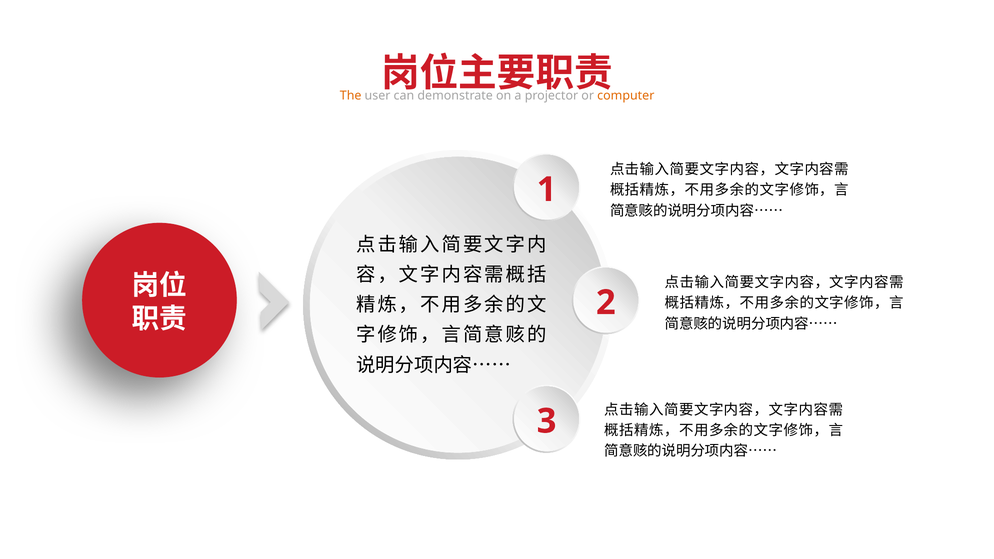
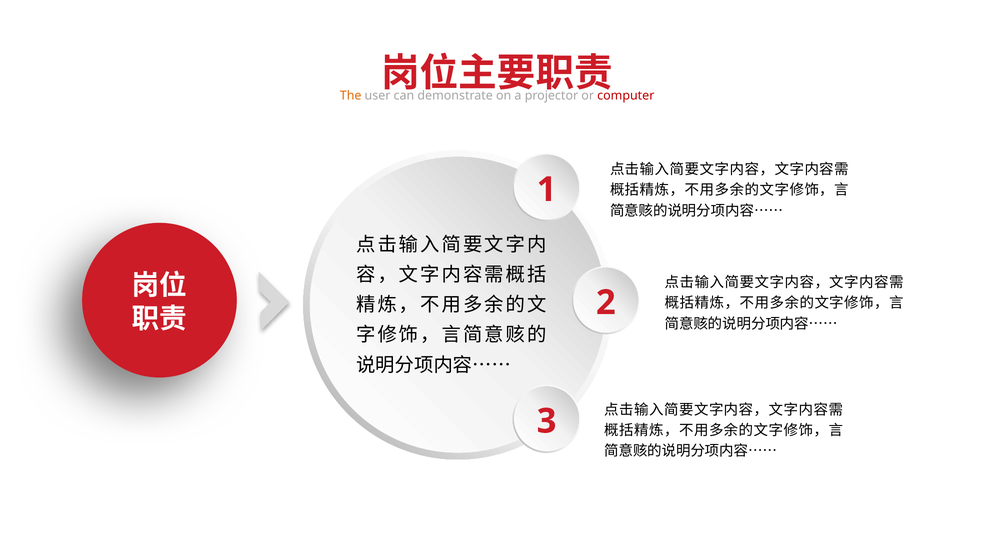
computer colour: orange -> red
